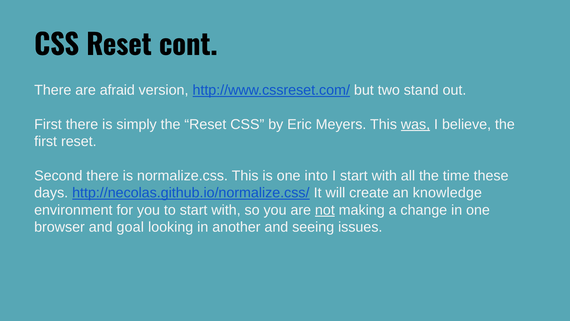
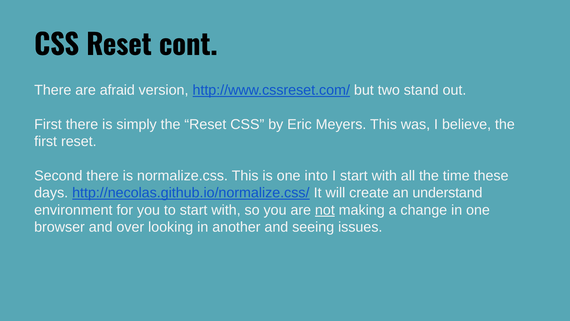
was underline: present -> none
knowledge: knowledge -> understand
goal: goal -> over
